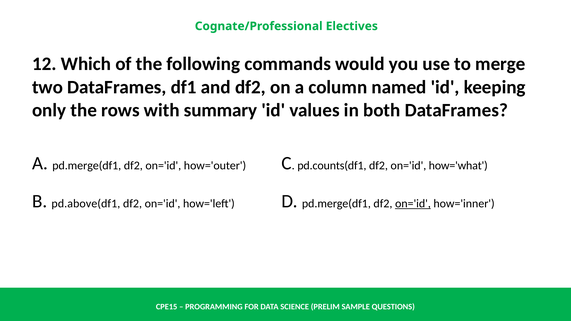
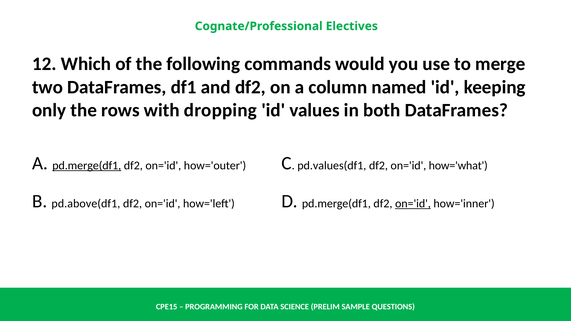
summary: summary -> dropping
pd.merge(df1 at (87, 166) underline: none -> present
pd.counts(df1: pd.counts(df1 -> pd.values(df1
